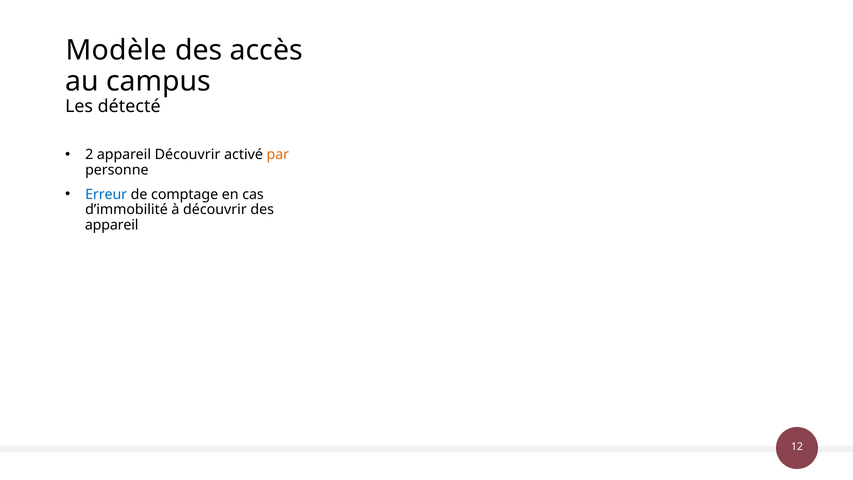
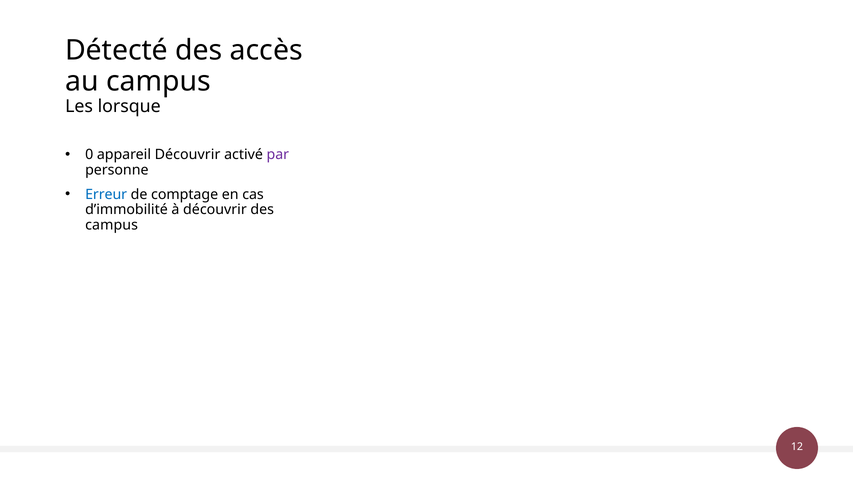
Modèle: Modèle -> Détecté
détecté: détecté -> lorsque
2: 2 -> 0
par colour: orange -> purple
appareil at (112, 225): appareil -> campus
